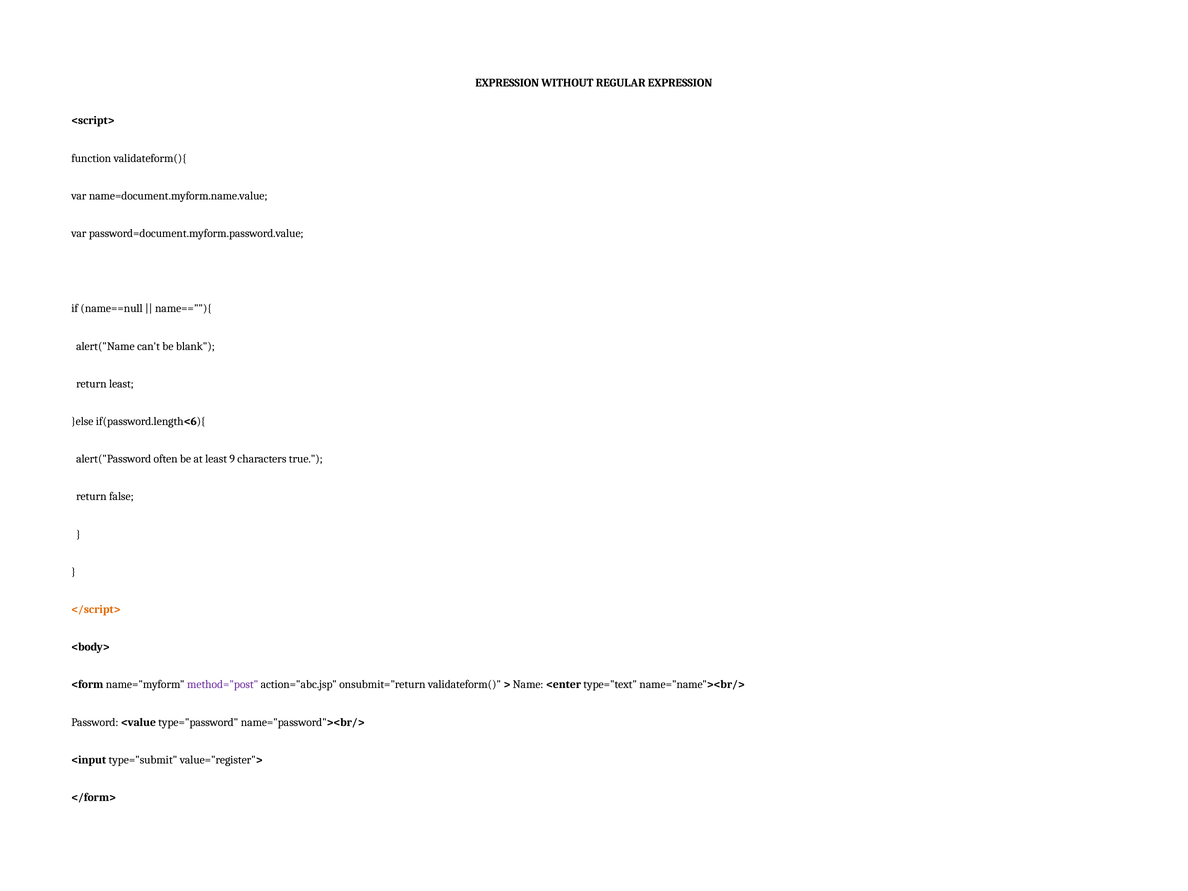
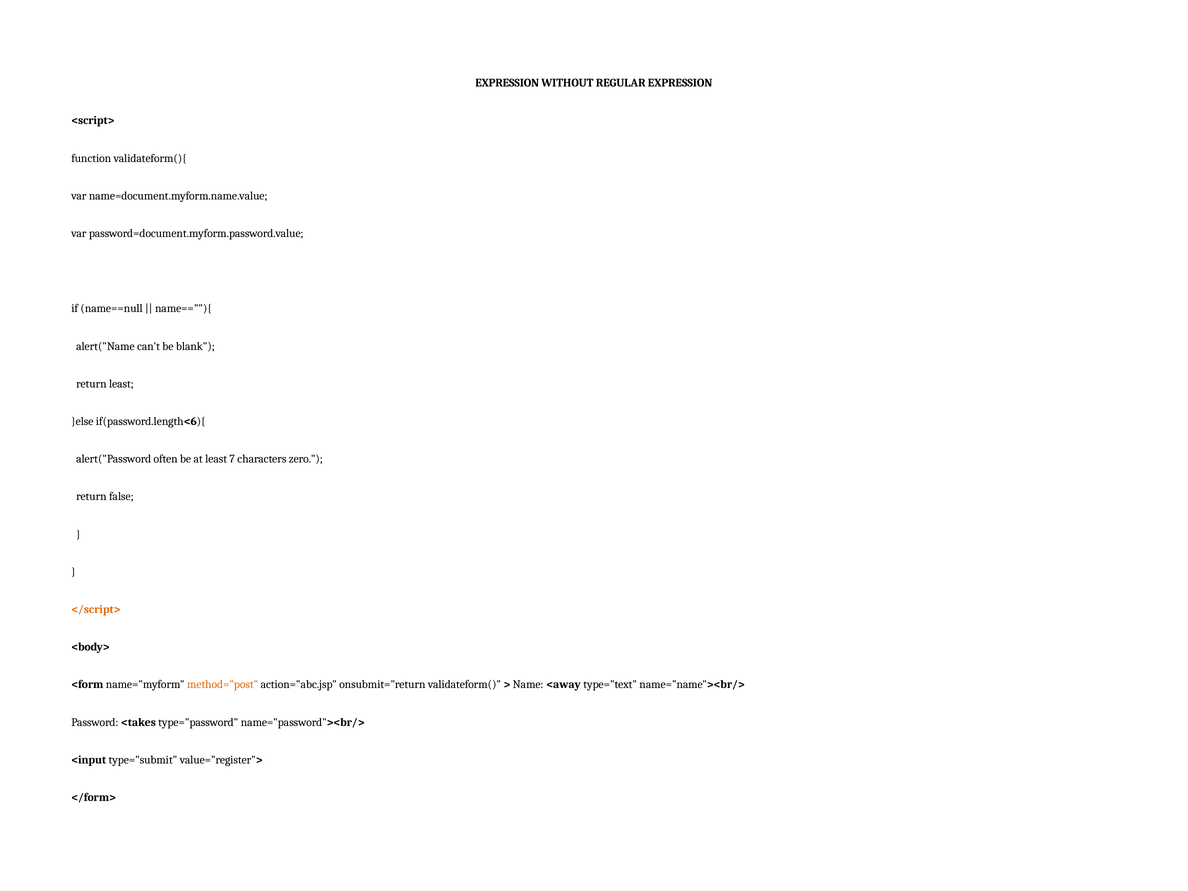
9: 9 -> 7
true: true -> zero
method="post colour: purple -> orange
<enter: <enter -> <away
<value: <value -> <takes
